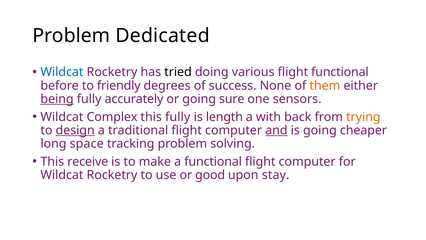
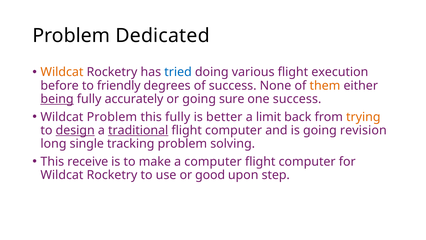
Wildcat at (62, 72) colour: blue -> orange
tried colour: black -> blue
flight functional: functional -> execution
one sensors: sensors -> success
Wildcat Complex: Complex -> Problem
length: length -> better
with: with -> limit
traditional underline: none -> present
and underline: present -> none
cheaper: cheaper -> revision
space: space -> single
a functional: functional -> computer
stay: stay -> step
